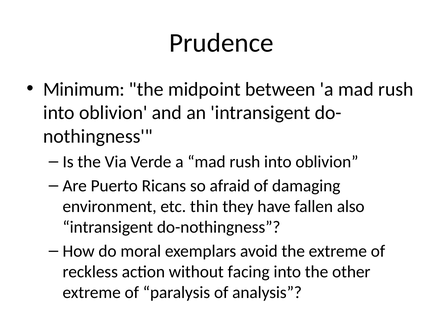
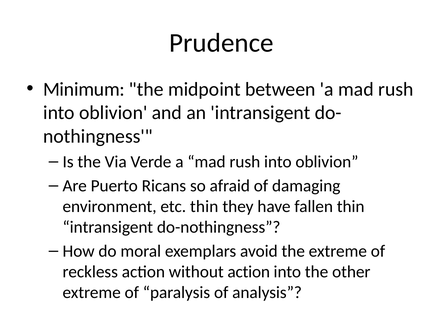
fallen also: also -> thin
without facing: facing -> action
